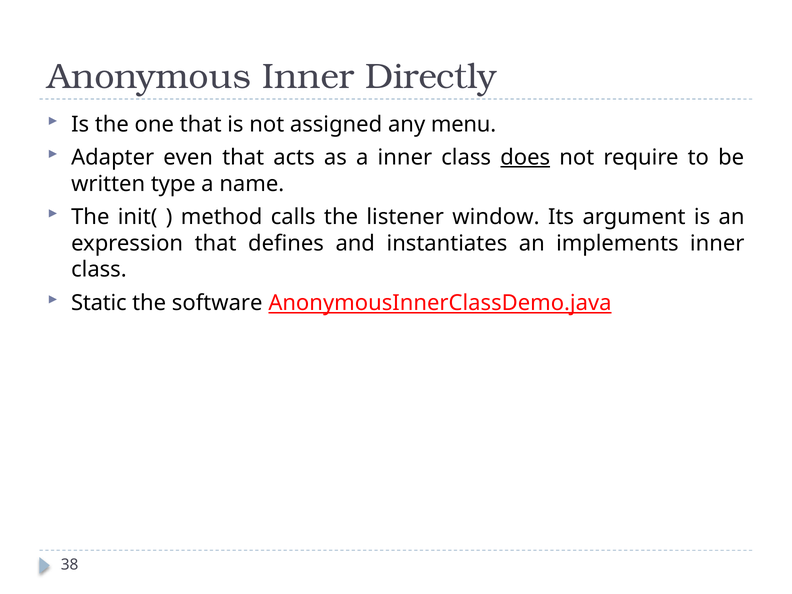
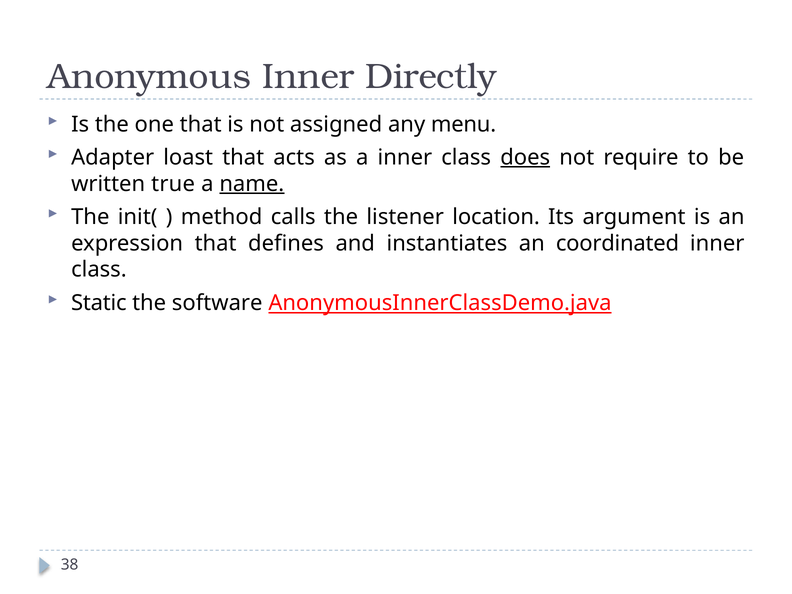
even: even -> loast
type: type -> true
name underline: none -> present
window: window -> location
implements: implements -> coordinated
